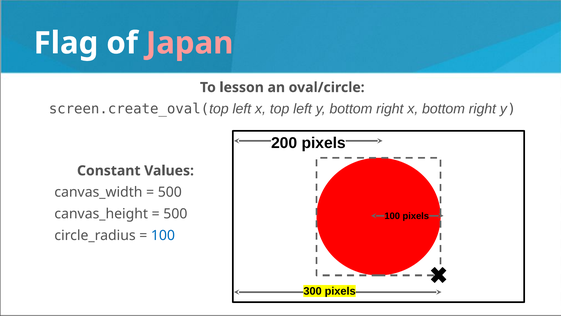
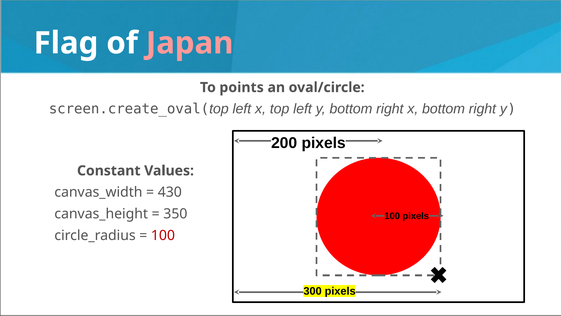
lesson: lesson -> points
500 at (170, 192): 500 -> 430
500 at (175, 214): 500 -> 350
100 at (163, 235) colour: blue -> red
